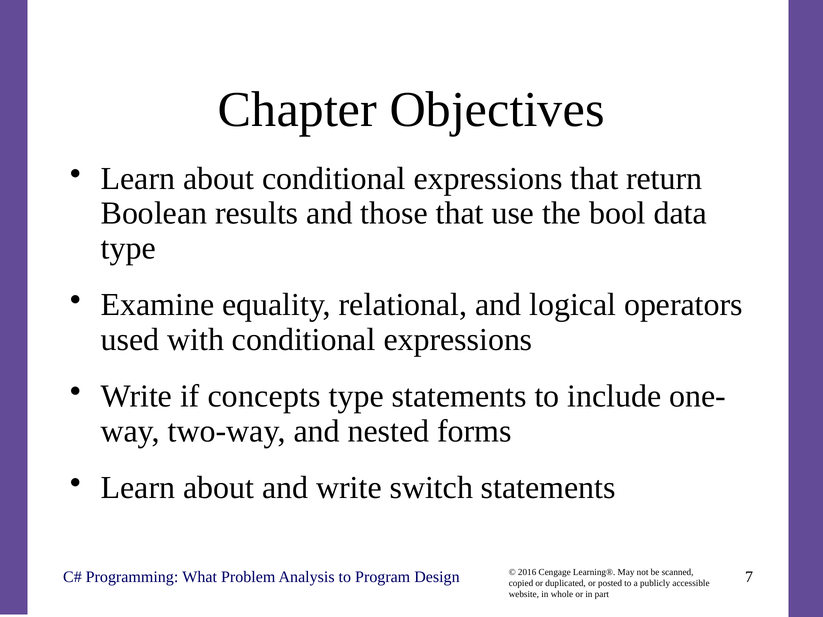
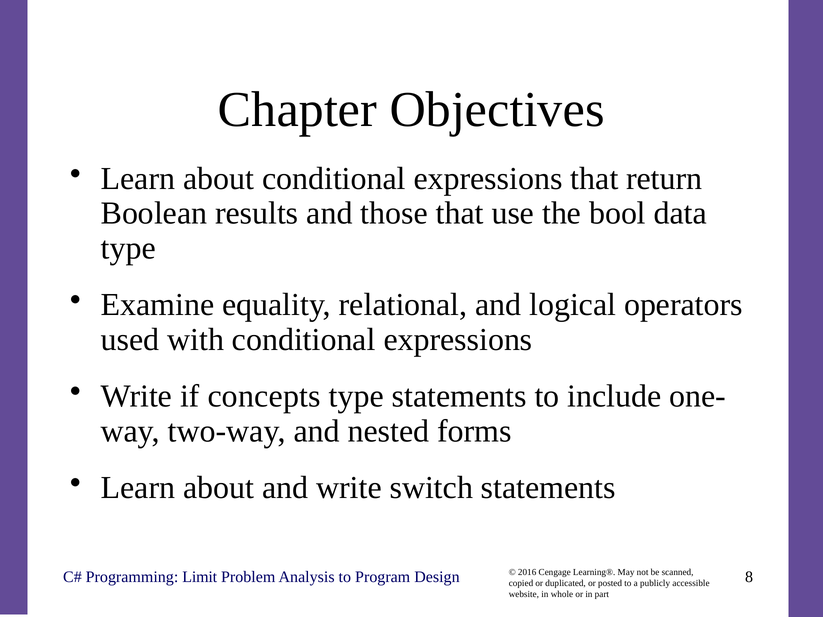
What: What -> Limit
7: 7 -> 8
